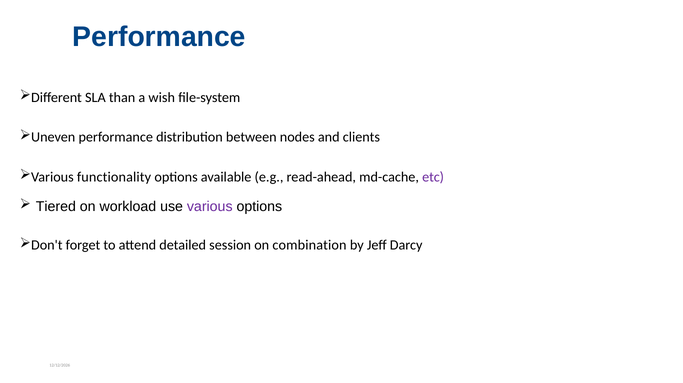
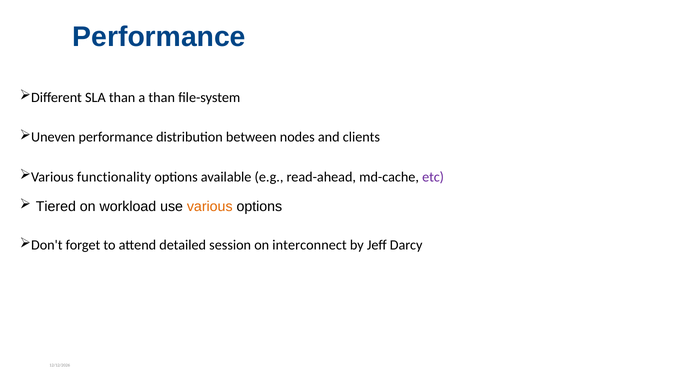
a wish: wish -> than
various at (210, 207) colour: purple -> orange
combination: combination -> interconnect
